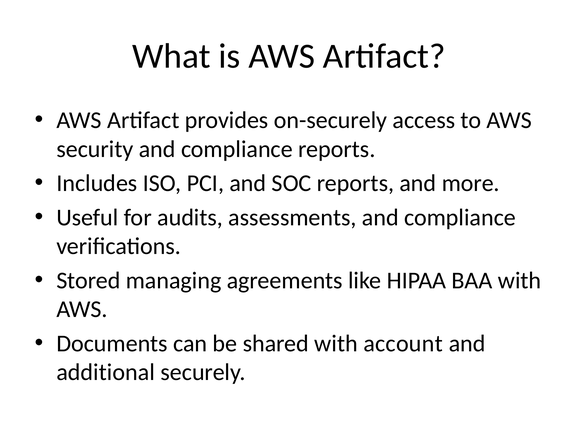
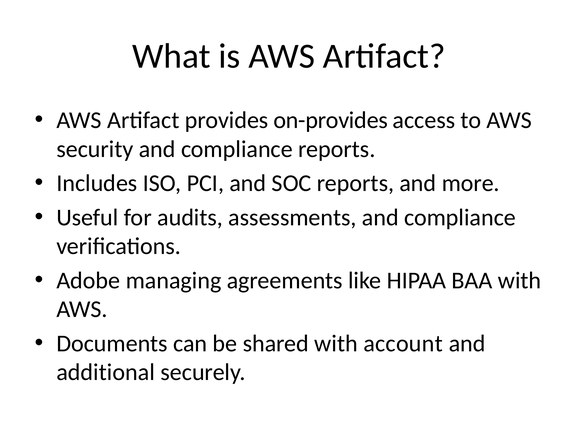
on-securely: on-securely -> on-provides
Stored: Stored -> Adobe
